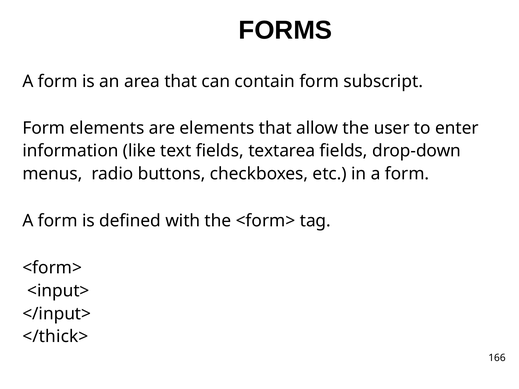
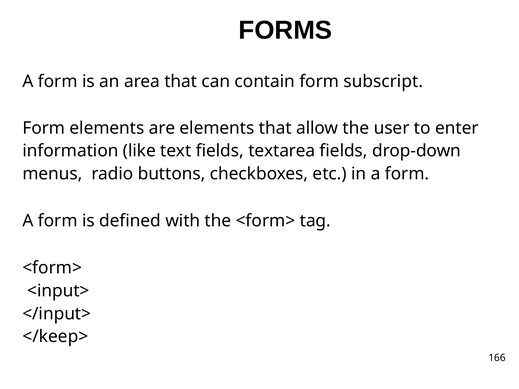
</thick>: </thick> -> </keep>
